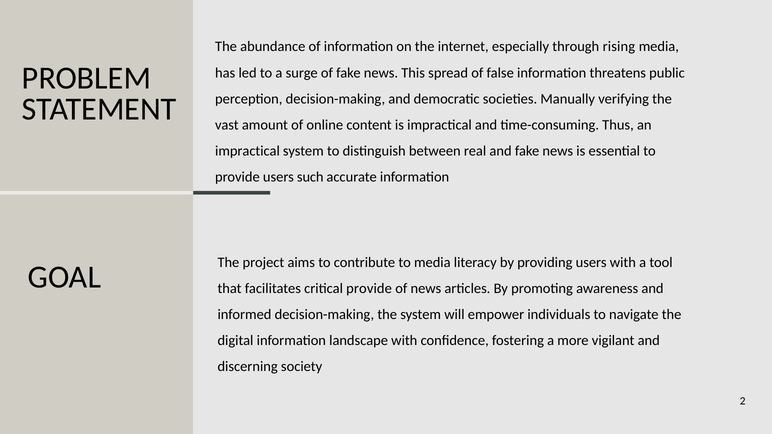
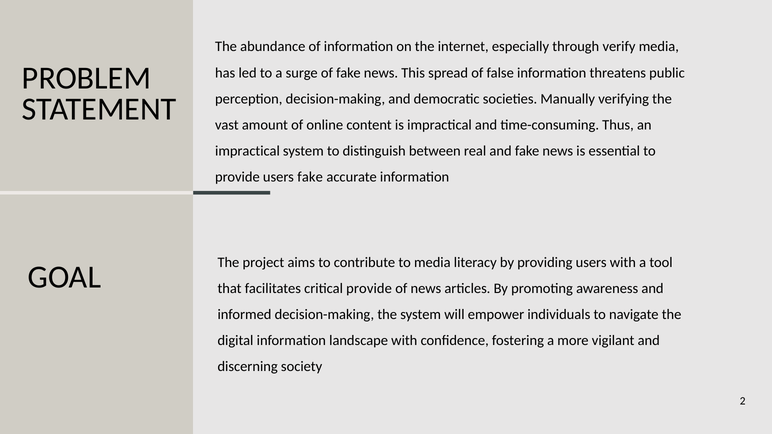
rising: rising -> verify
users such: such -> fake
